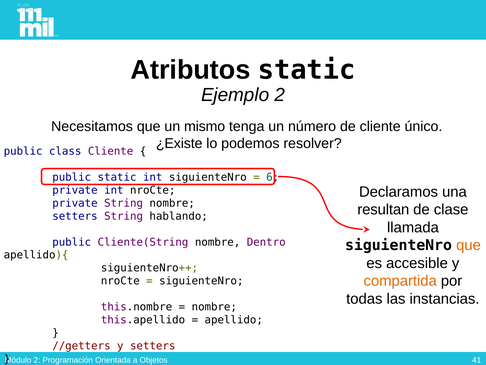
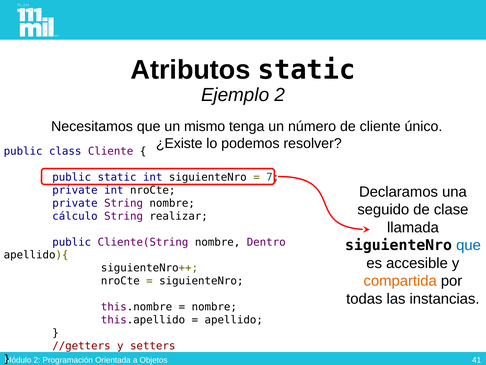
6: 6 -> 7
resultan: resultan -> seguido
setters at (75, 216): setters -> cálculo
hablando: hablando -> realizar
que at (469, 245) colour: orange -> blue
